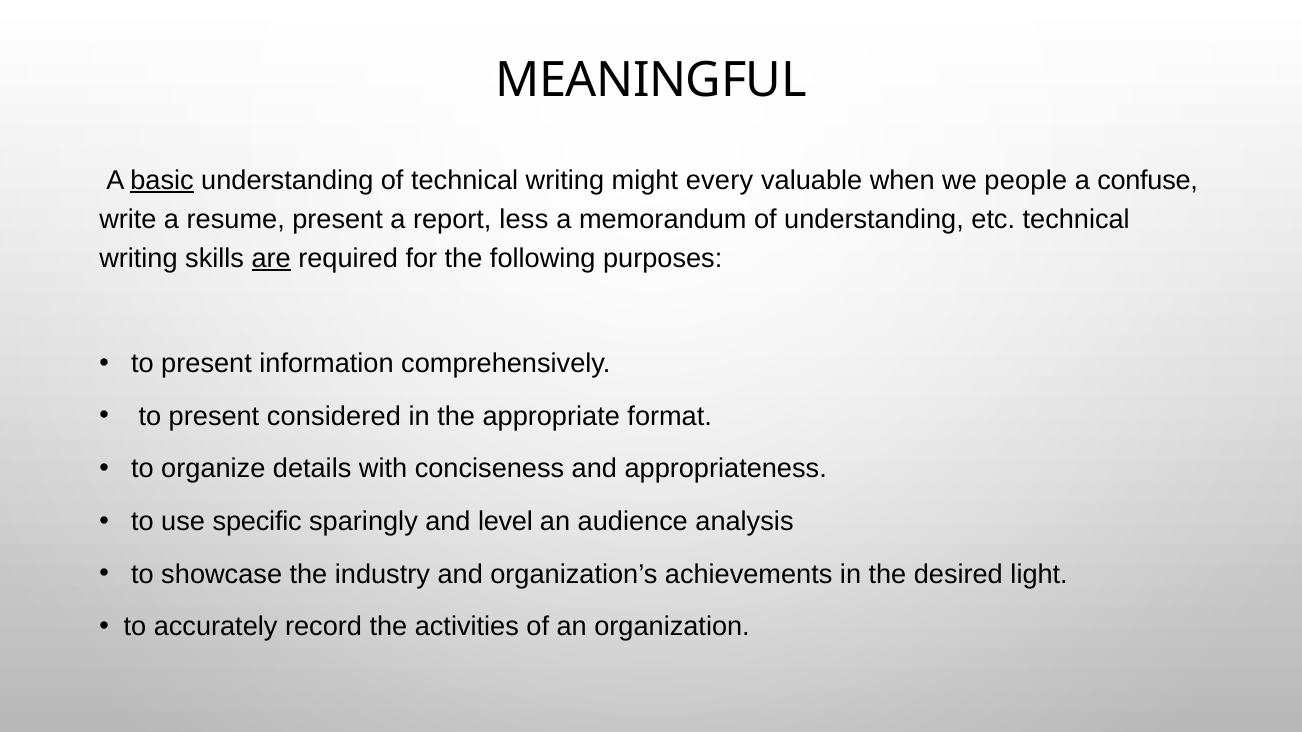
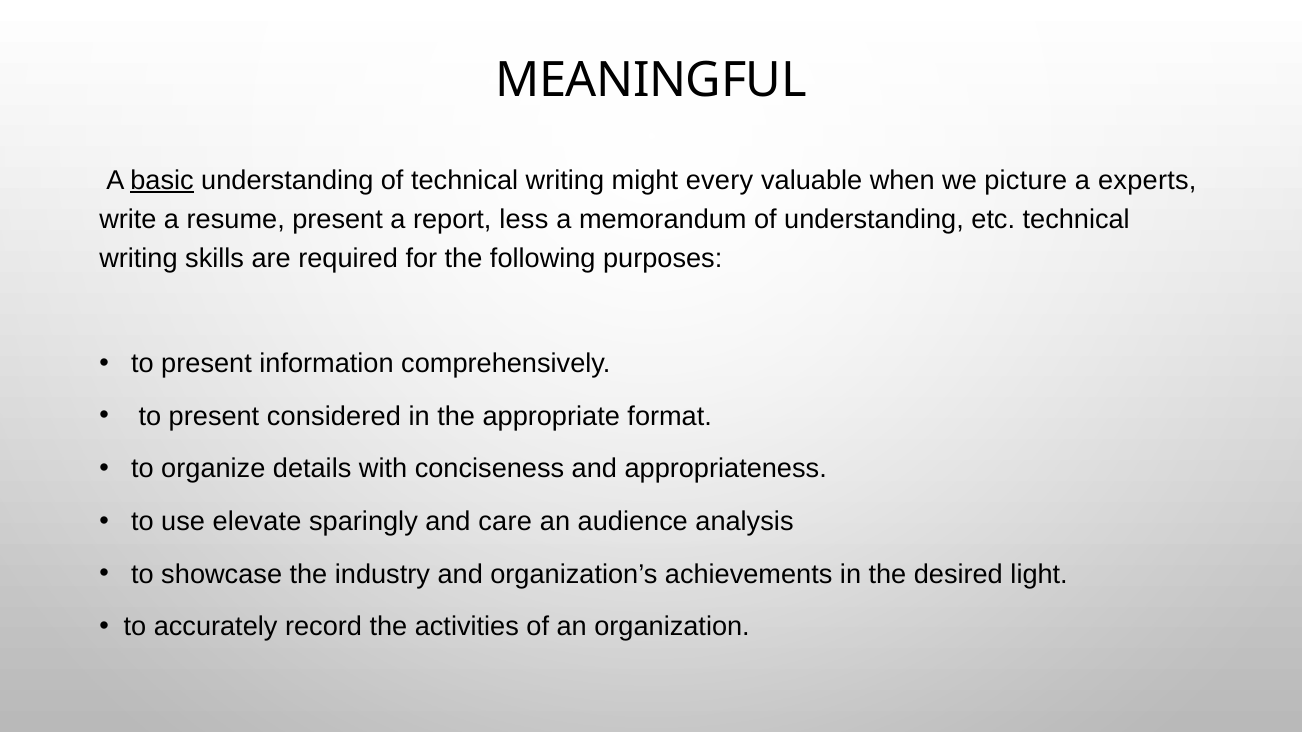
people: people -> picture
confuse: confuse -> experts
are underline: present -> none
specific: specific -> elevate
level: level -> care
